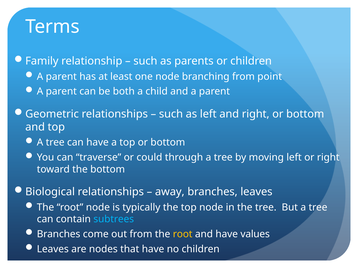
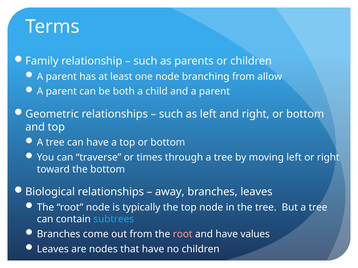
point: point -> allow
could: could -> times
root at (183, 235) colour: yellow -> pink
